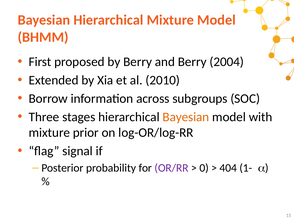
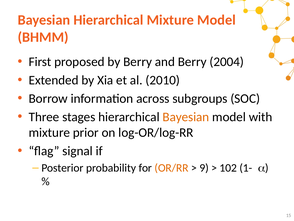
OR/RR colour: purple -> orange
0: 0 -> 9
404: 404 -> 102
